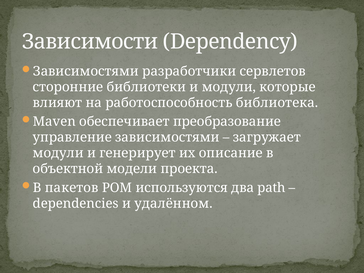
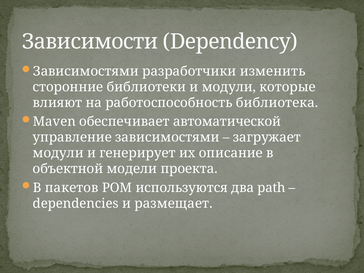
сервлетов: сервлетов -> изменить
преобразование: преобразование -> автоматической
удалённом: удалённом -> размещает
